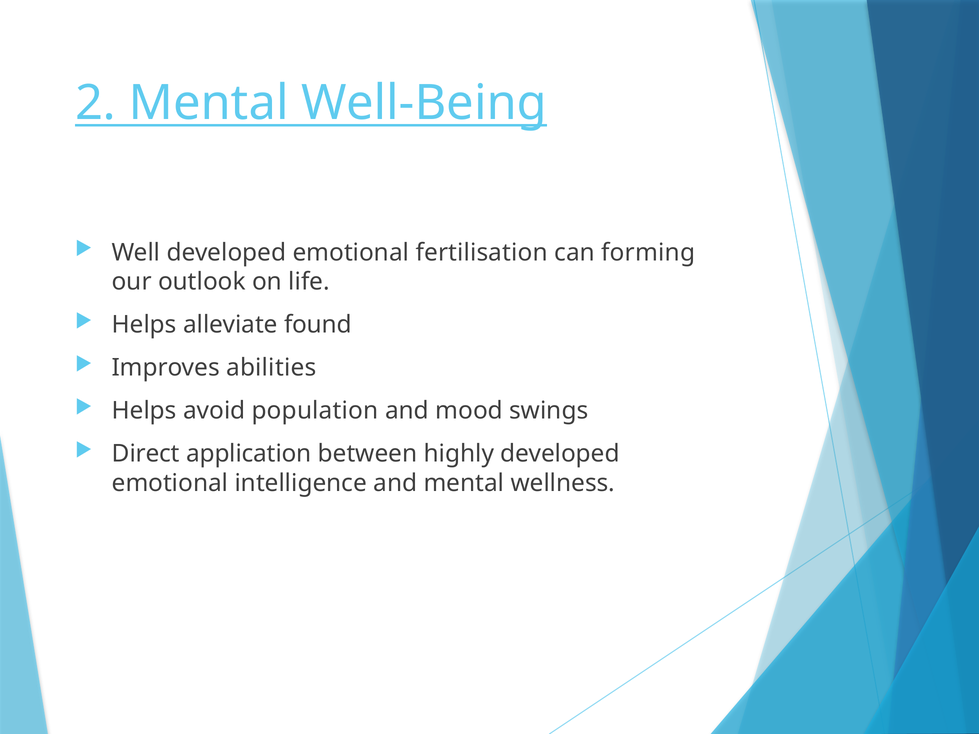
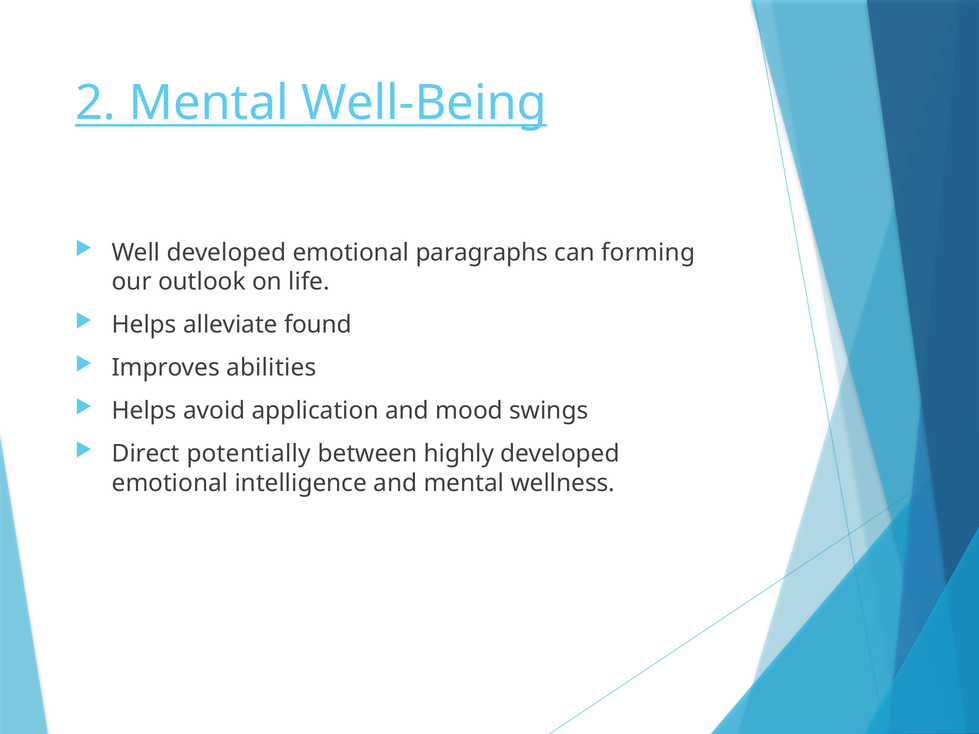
fertilisation: fertilisation -> paragraphs
population: population -> application
application: application -> potentially
